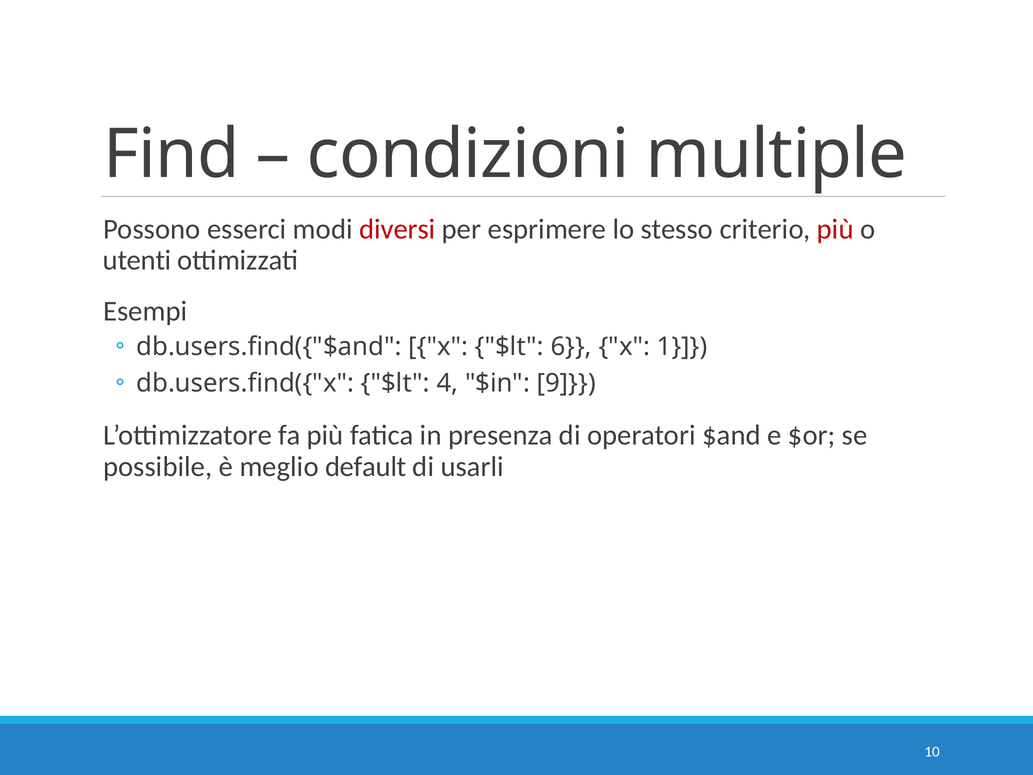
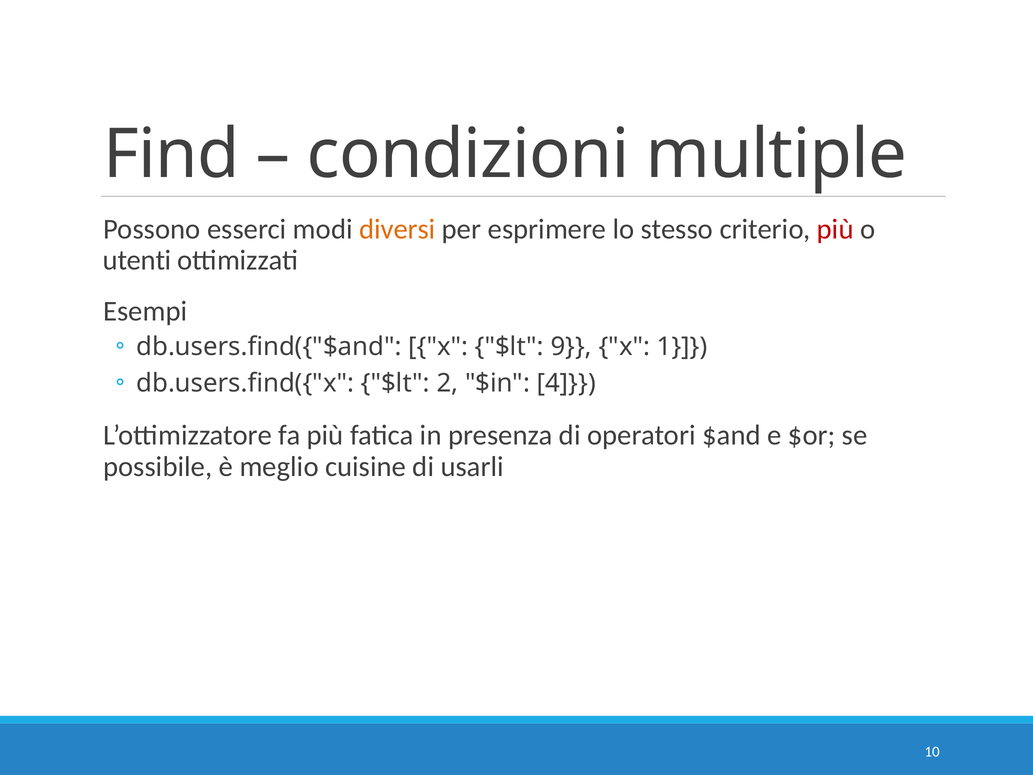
diversi colour: red -> orange
6: 6 -> 9
4: 4 -> 2
9: 9 -> 4
default: default -> cuisine
